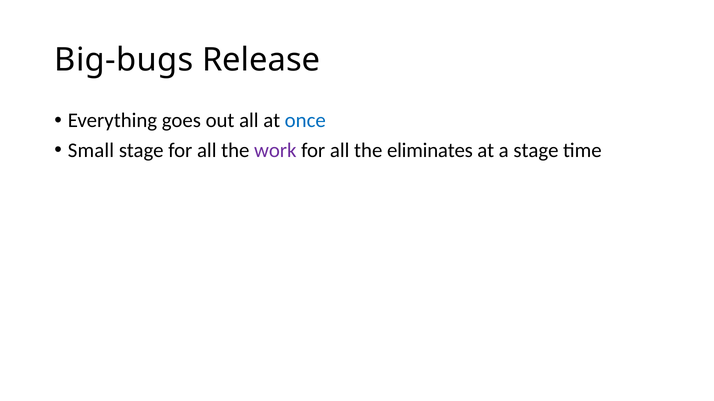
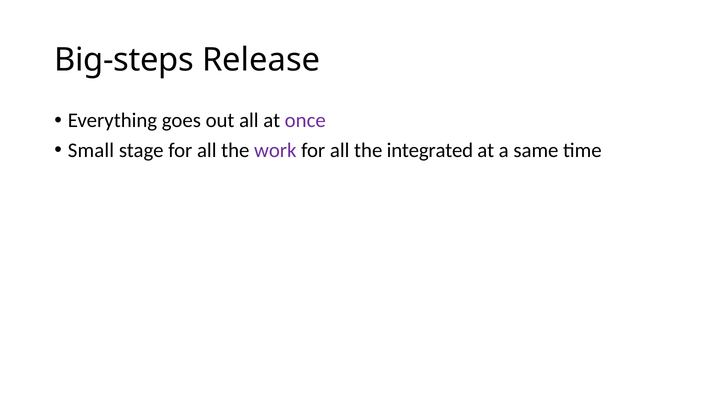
Big-bugs: Big-bugs -> Big-steps
once colour: blue -> purple
eliminates: eliminates -> integrated
a stage: stage -> same
